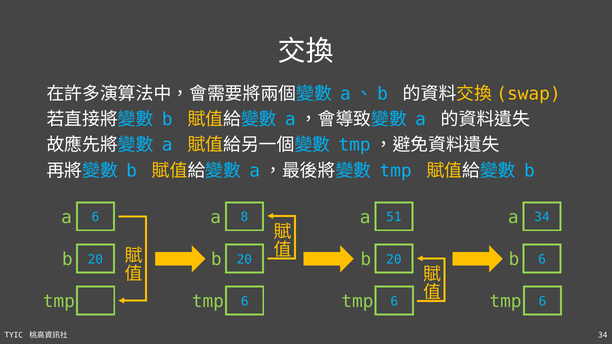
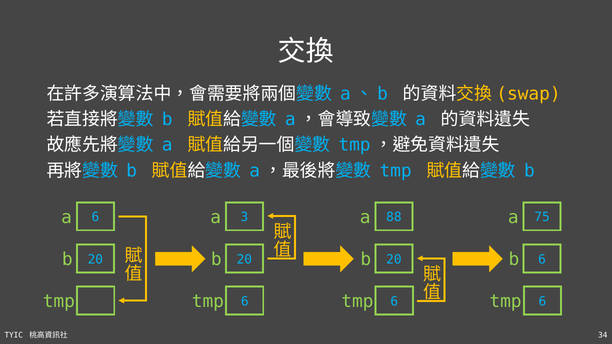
8: 8 -> 3
51: 51 -> 88
a 34: 34 -> 75
